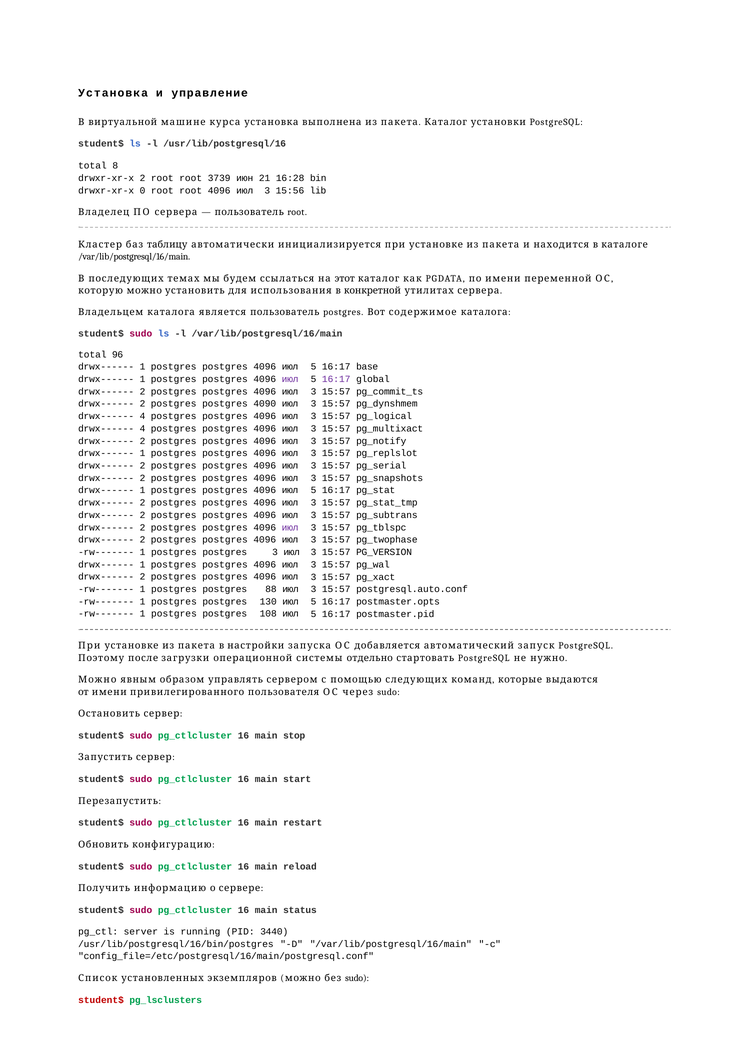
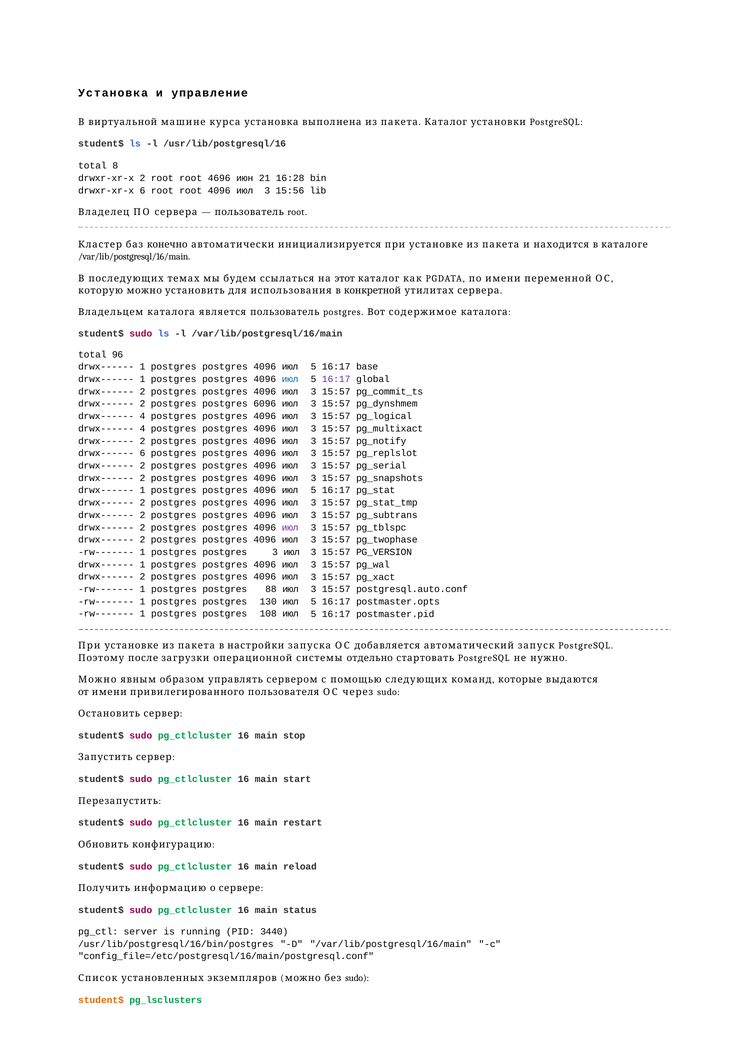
3739: 3739 -> 4696
drwxr-xr-x 0: 0 -> 6
таблицу: таблицу -> конечно
июл at (290, 379) colour: purple -> blue
4090: 4090 -> 6096
1 at (142, 453): 1 -> 6
student$ at (101, 999) colour: red -> orange
